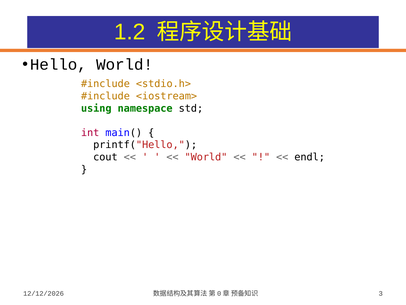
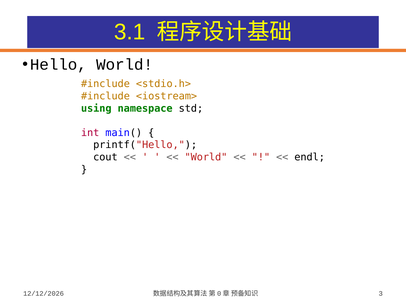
1.2: 1.2 -> 3.1
